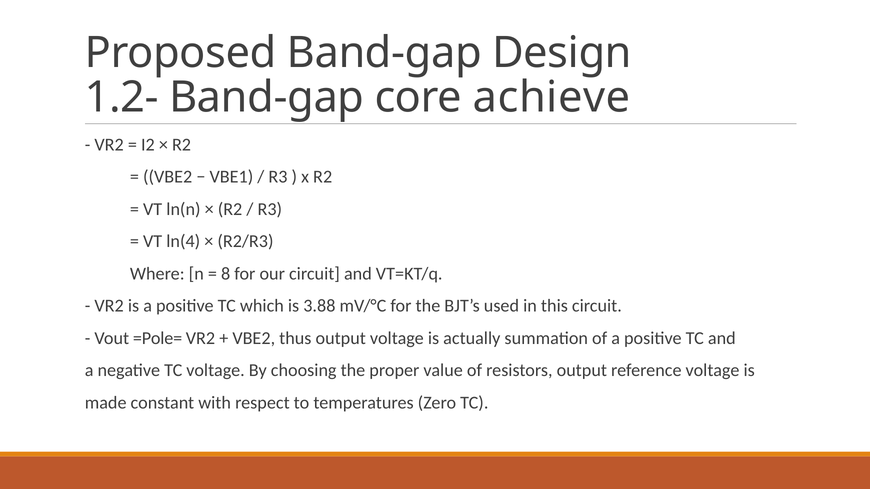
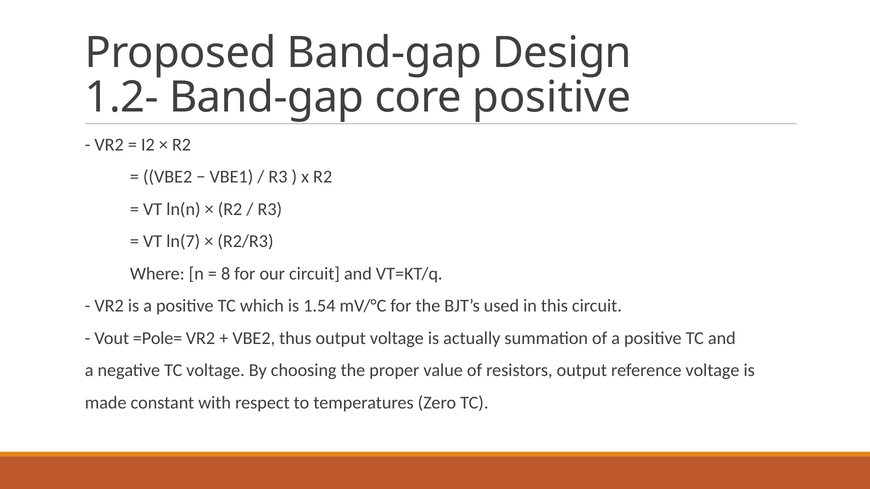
core achieve: achieve -> positive
ln(4: ln(4 -> ln(7
3.88: 3.88 -> 1.54
